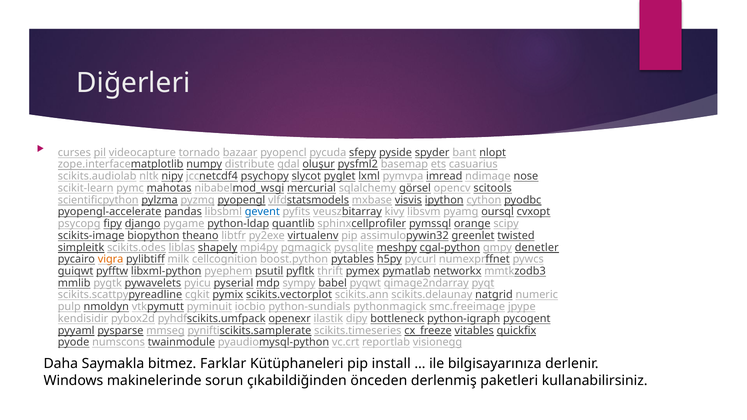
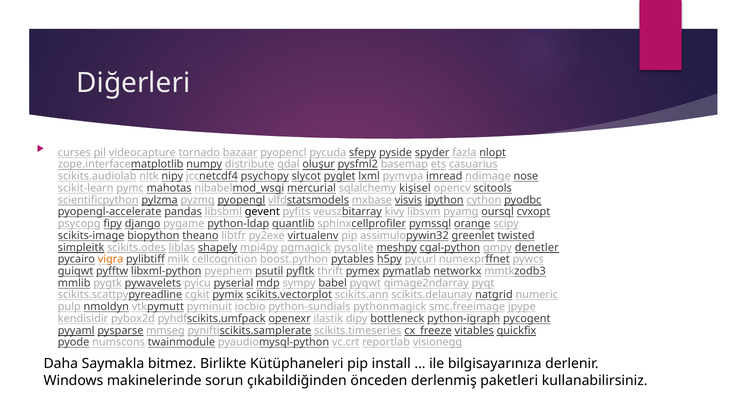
bant: bant -> fazla
görsel: görsel -> kişisel
gevent colour: blue -> black
Farklar: Farklar -> Birlikte
